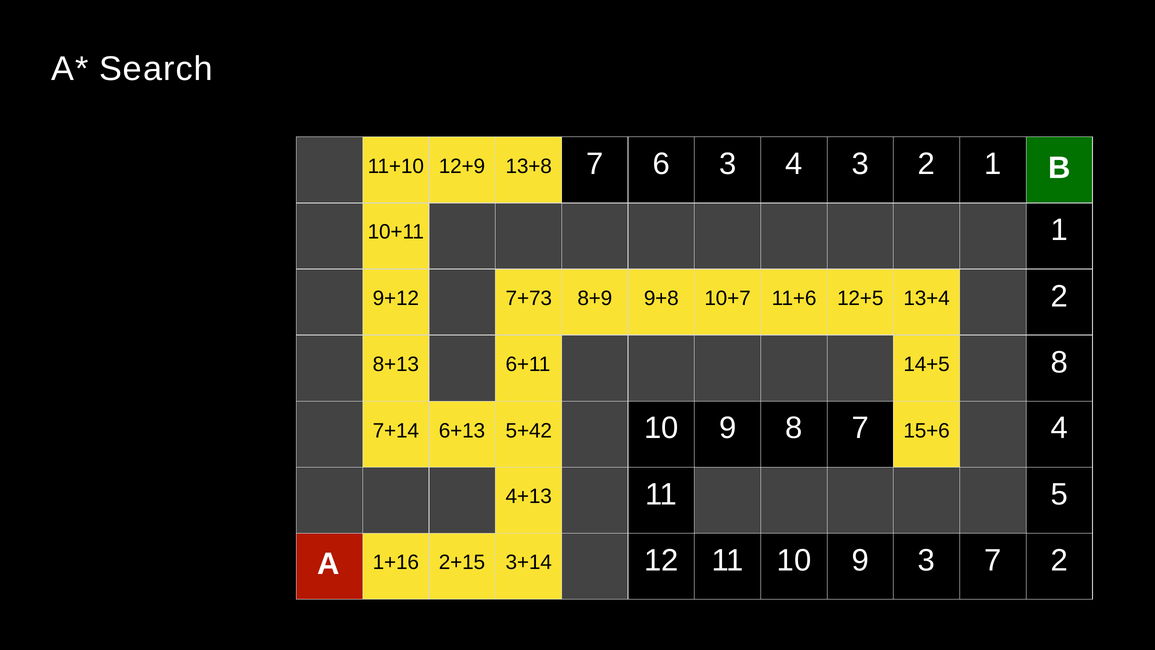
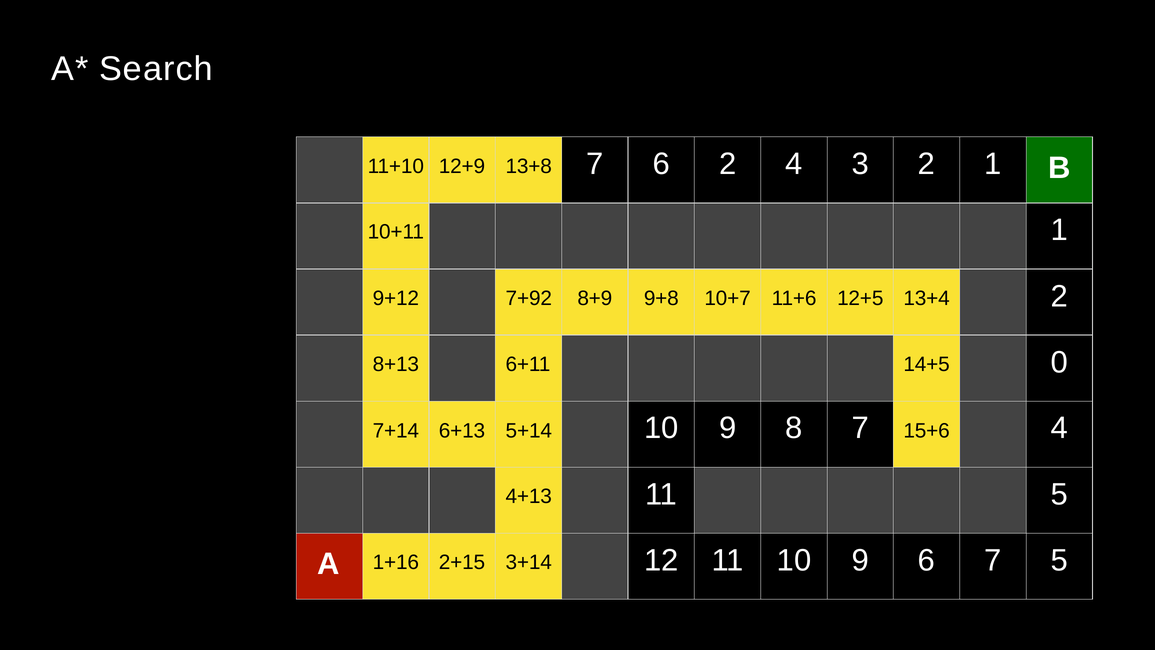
6 3: 3 -> 2
7+73: 7+73 -> 7+92
14+5 8: 8 -> 0
5+42: 5+42 -> 5+14
9 3: 3 -> 6
7 2: 2 -> 5
